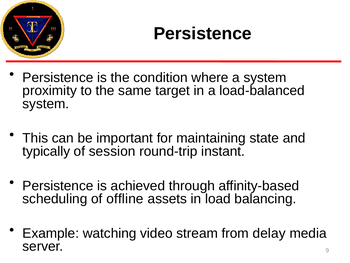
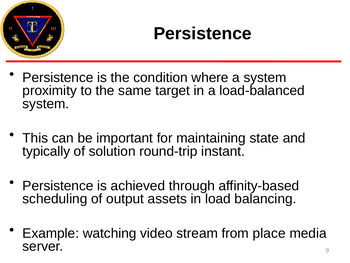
session: session -> solution
offline: offline -> output
delay: delay -> place
